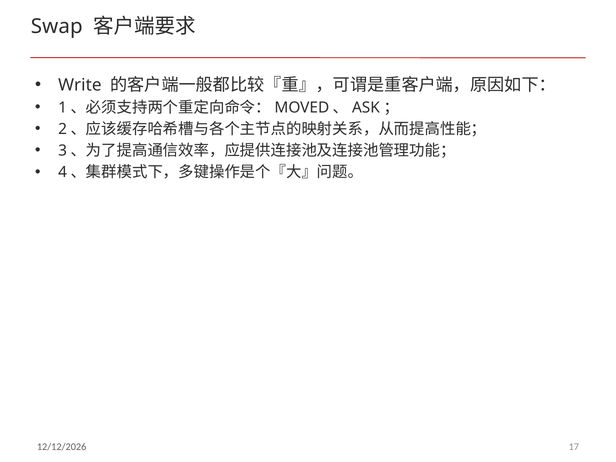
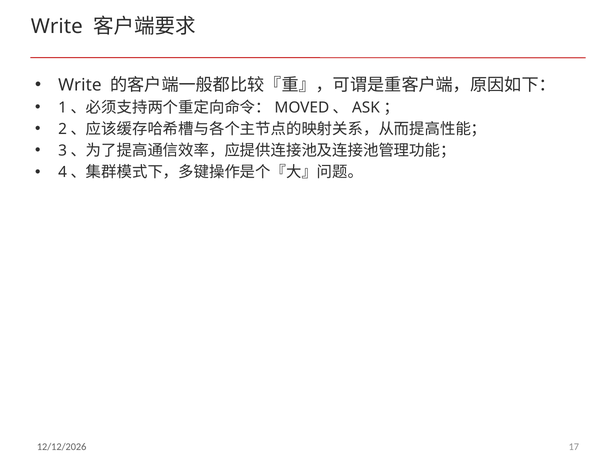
Swap at (57, 26): Swap -> Write
